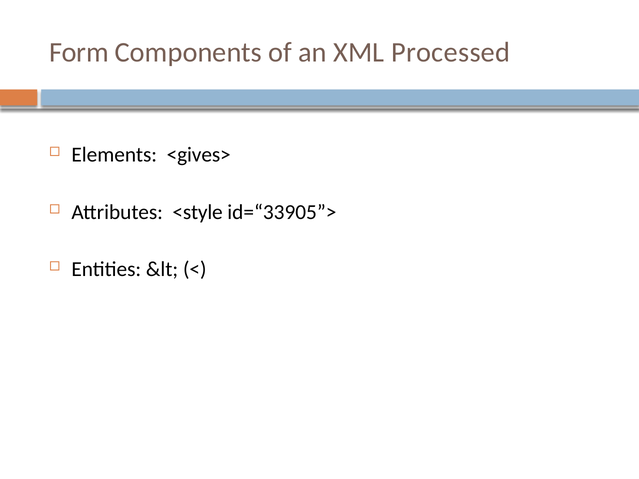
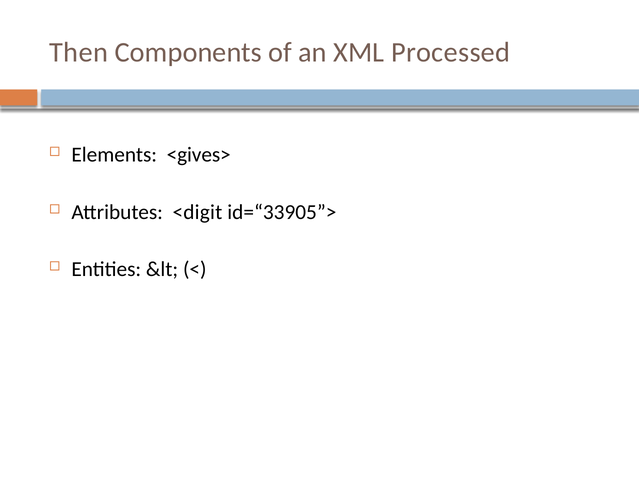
Form: Form -> Then
<style: <style -> <digit
